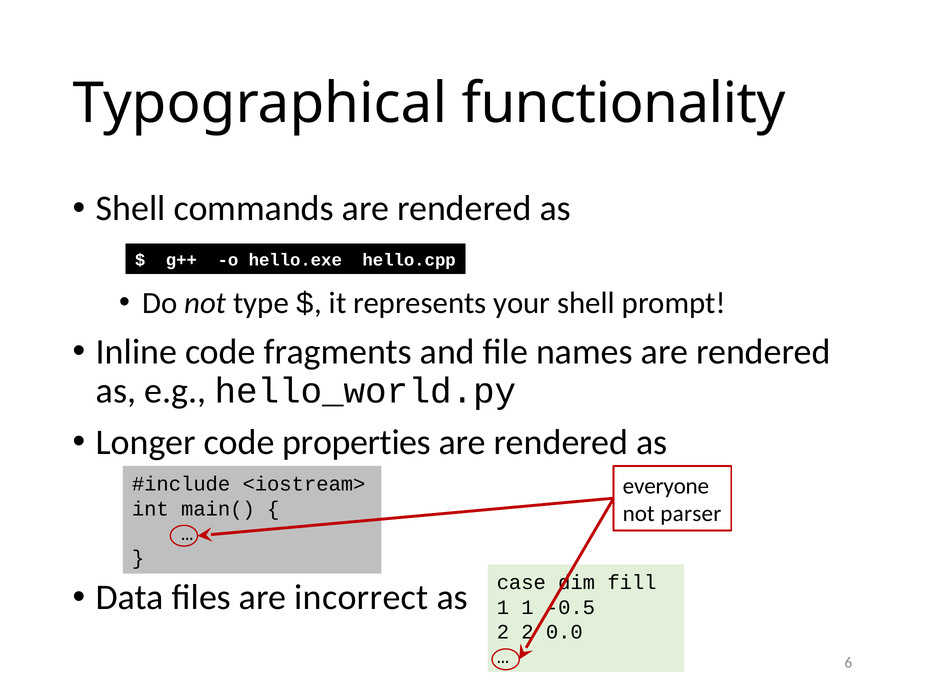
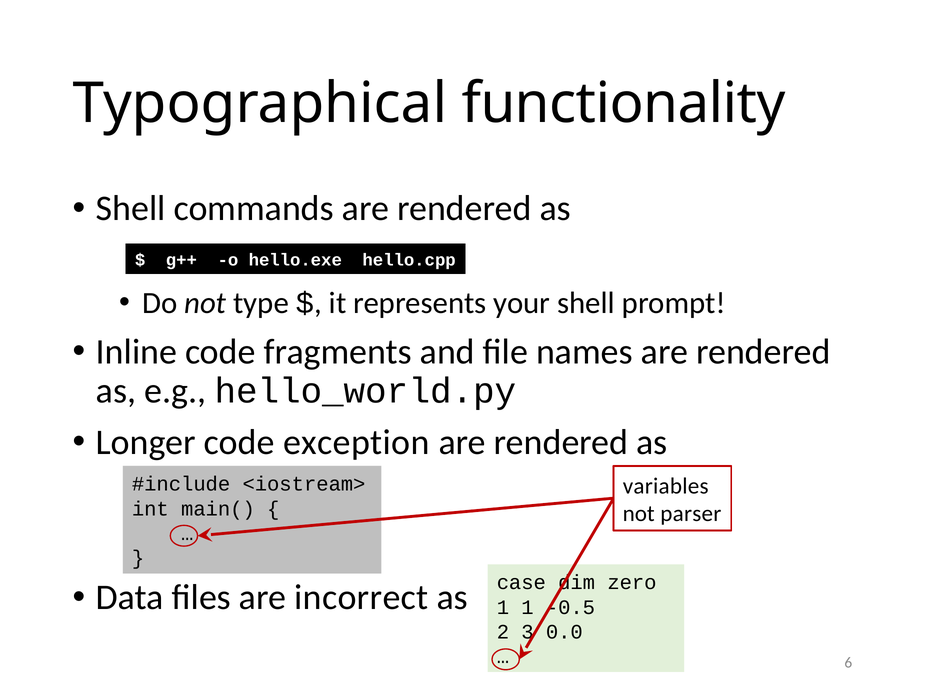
properties: properties -> exception
everyone: everyone -> variables
fill: fill -> zero
2 2: 2 -> 3
